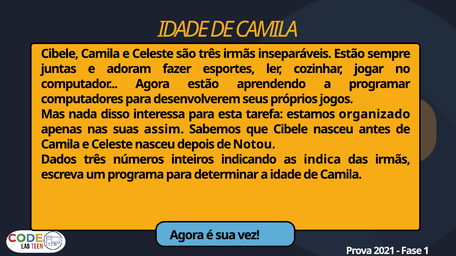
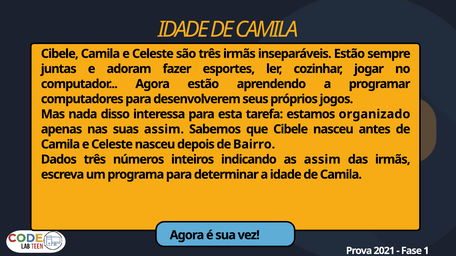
Notou: Notou -> Bairro
as indica: indica -> assim
